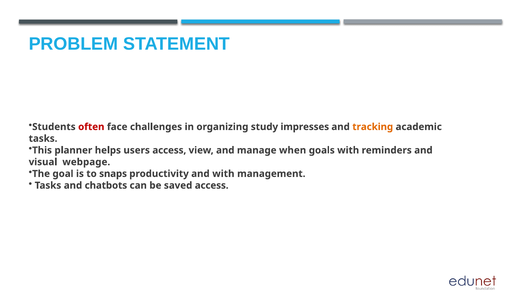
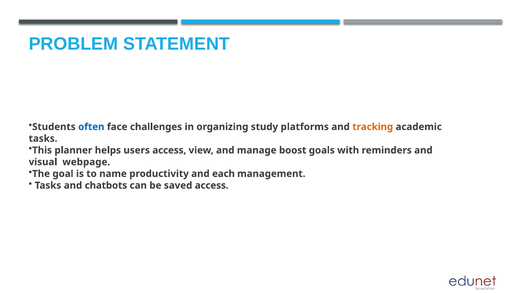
often colour: red -> blue
impresses: impresses -> platforms
when: when -> boost
snaps: snaps -> name
and with: with -> each
